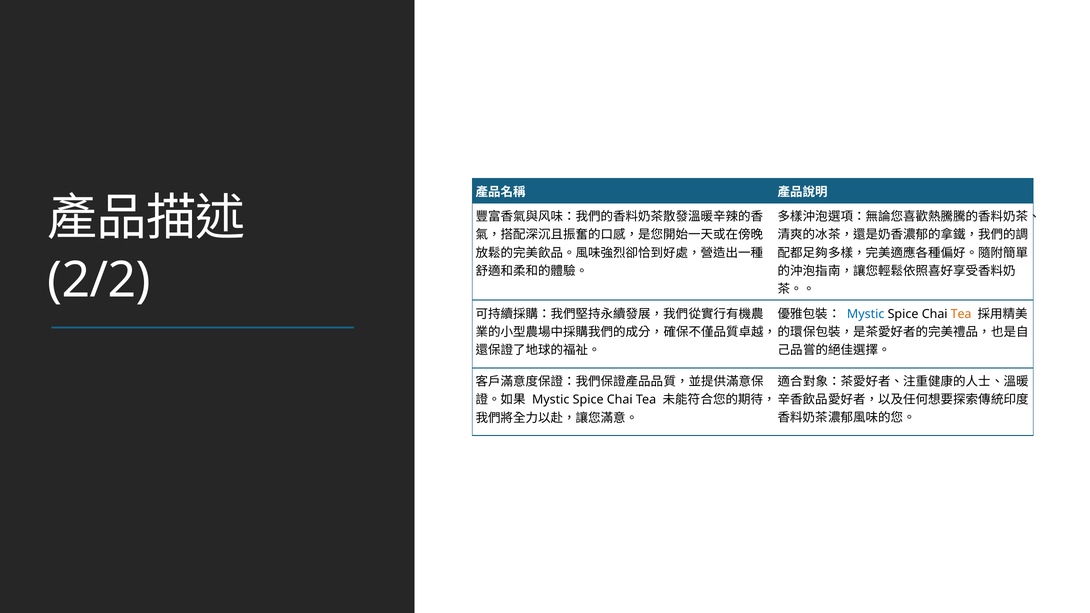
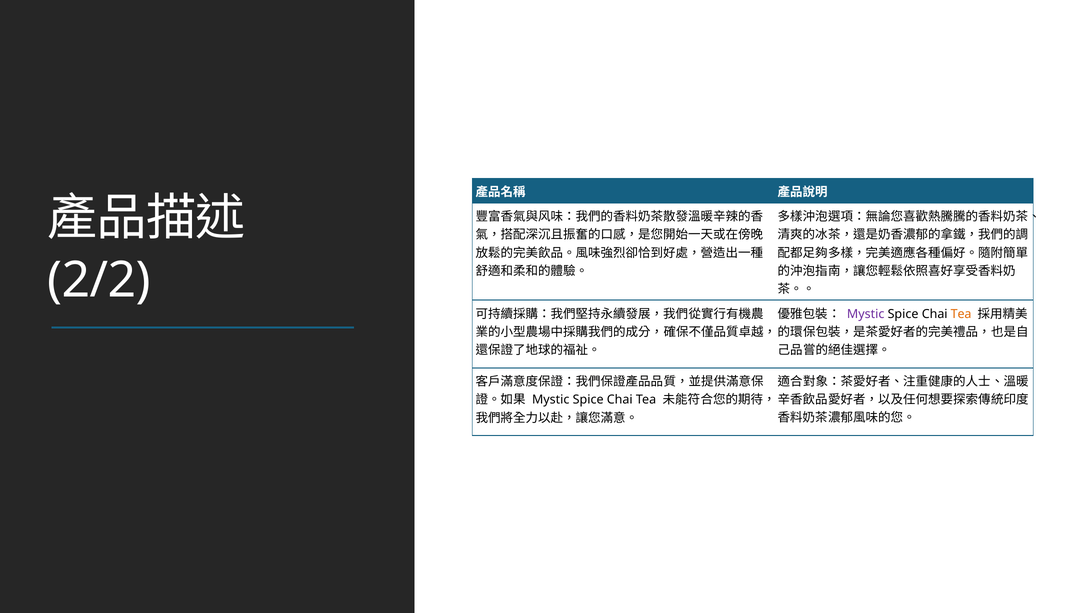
Mystic at (866, 314) colour: blue -> purple
